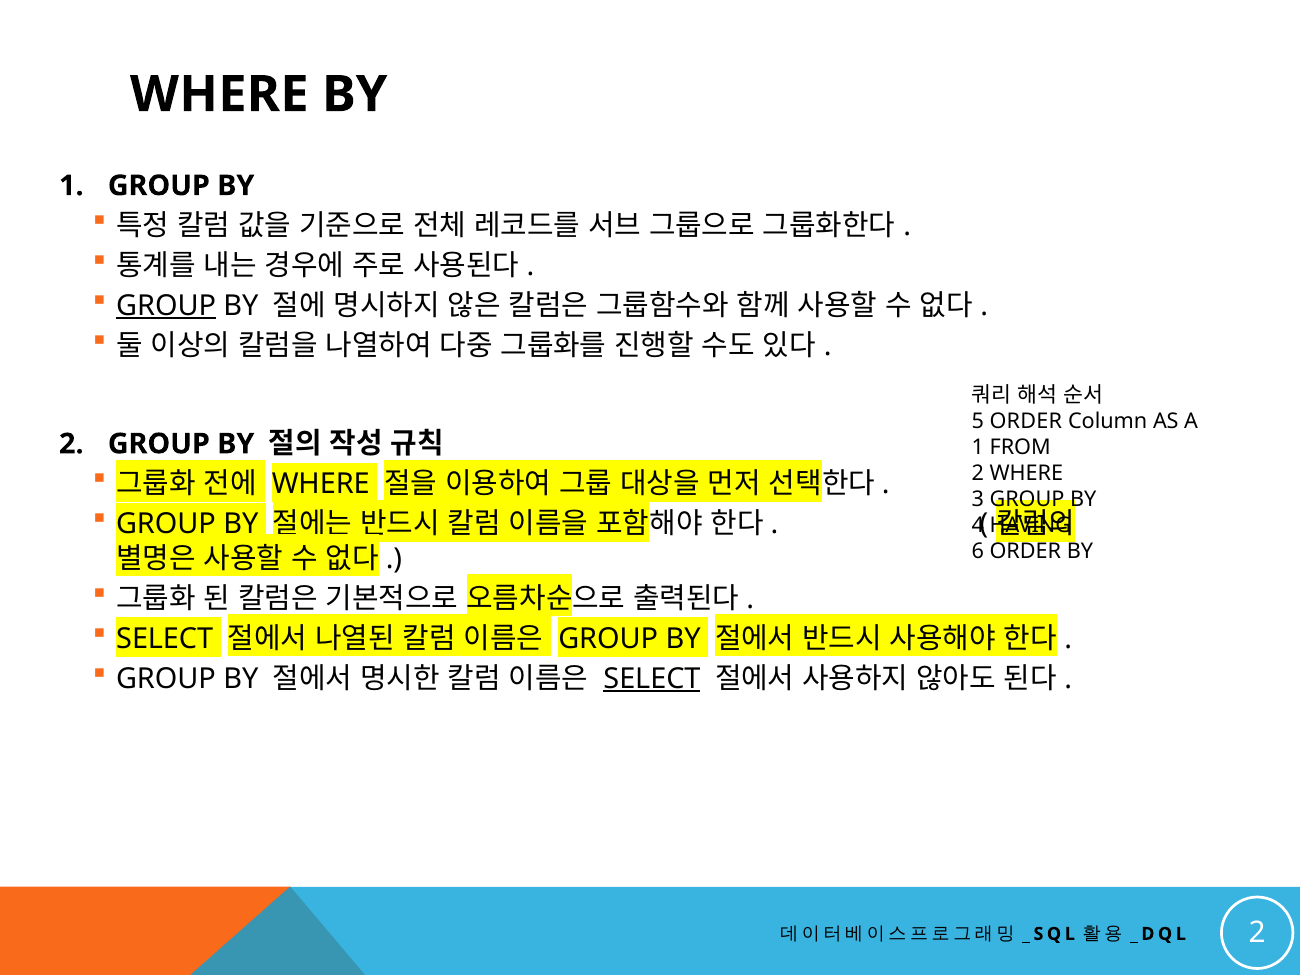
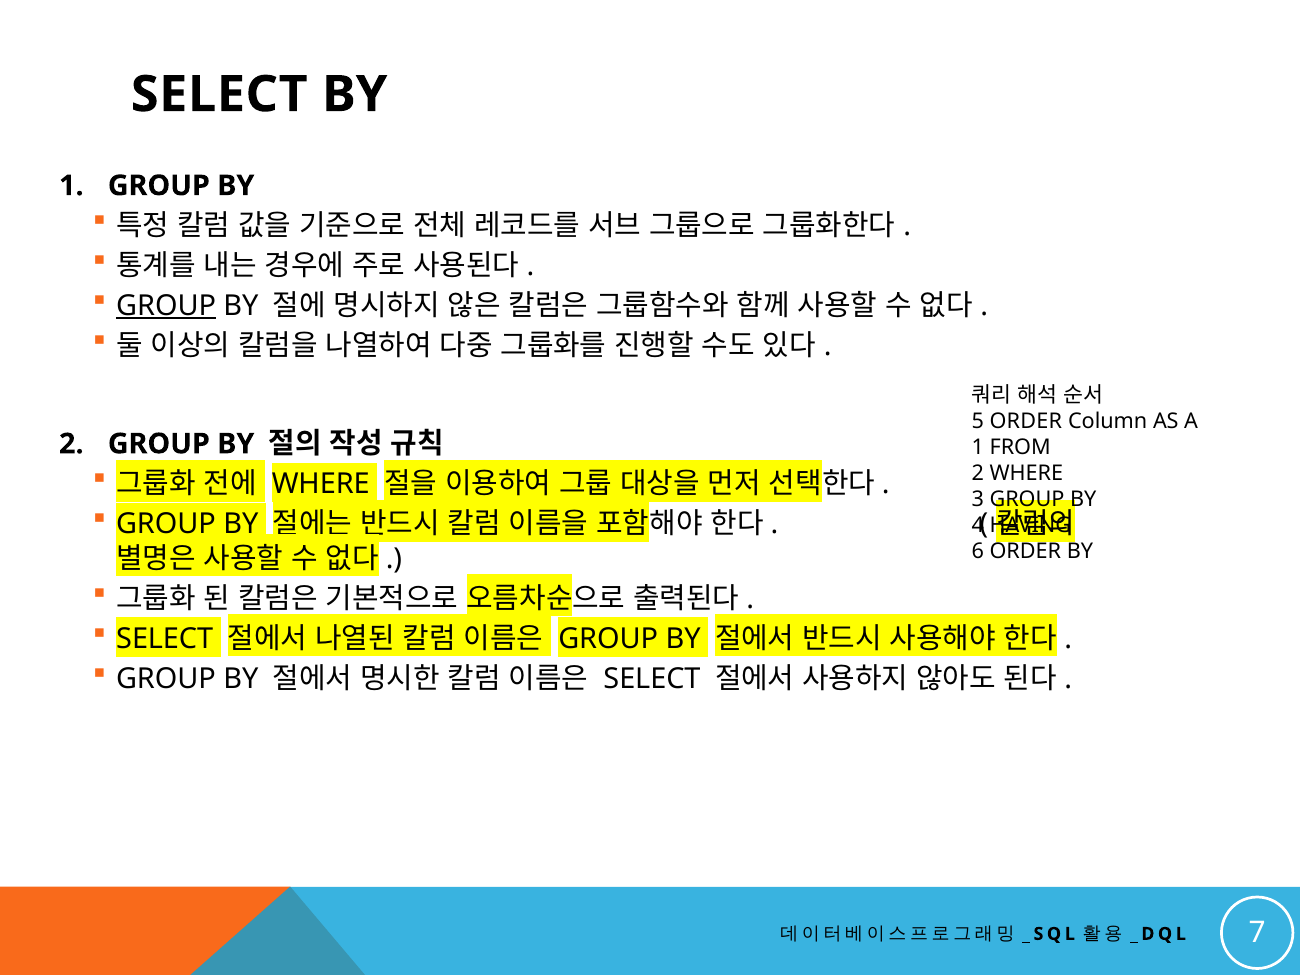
WHERE at (219, 94): WHERE -> SELECT
SELECT at (652, 679) underline: present -> none
2 at (1257, 933): 2 -> 7
